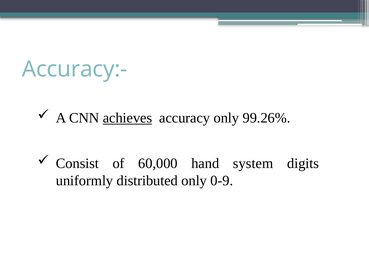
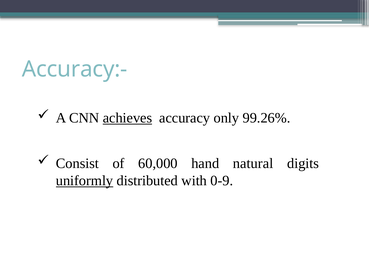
system: system -> natural
uniformly underline: none -> present
distributed only: only -> with
